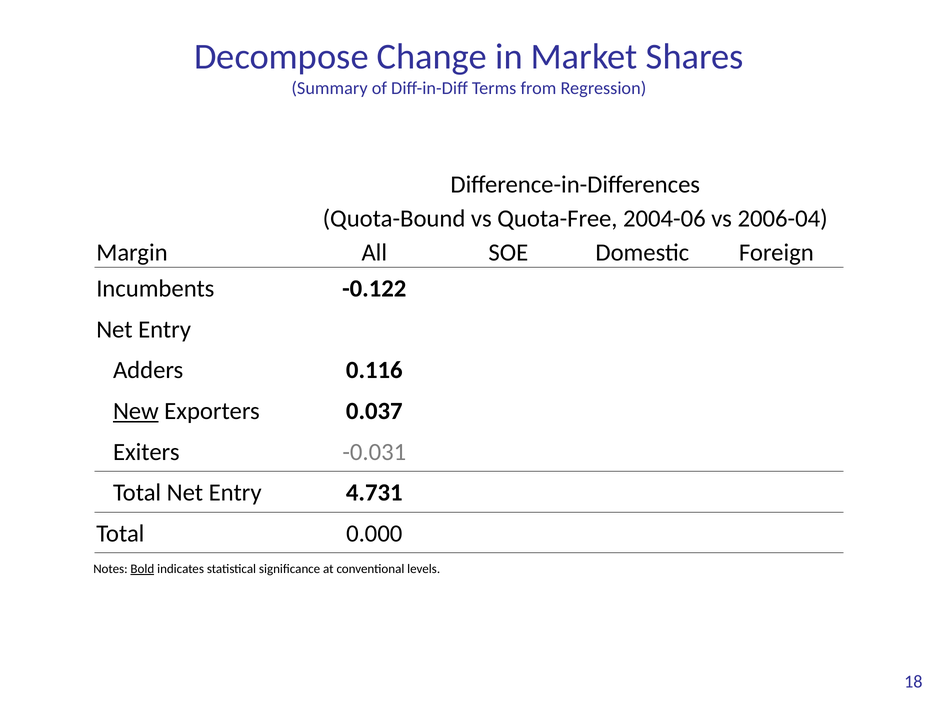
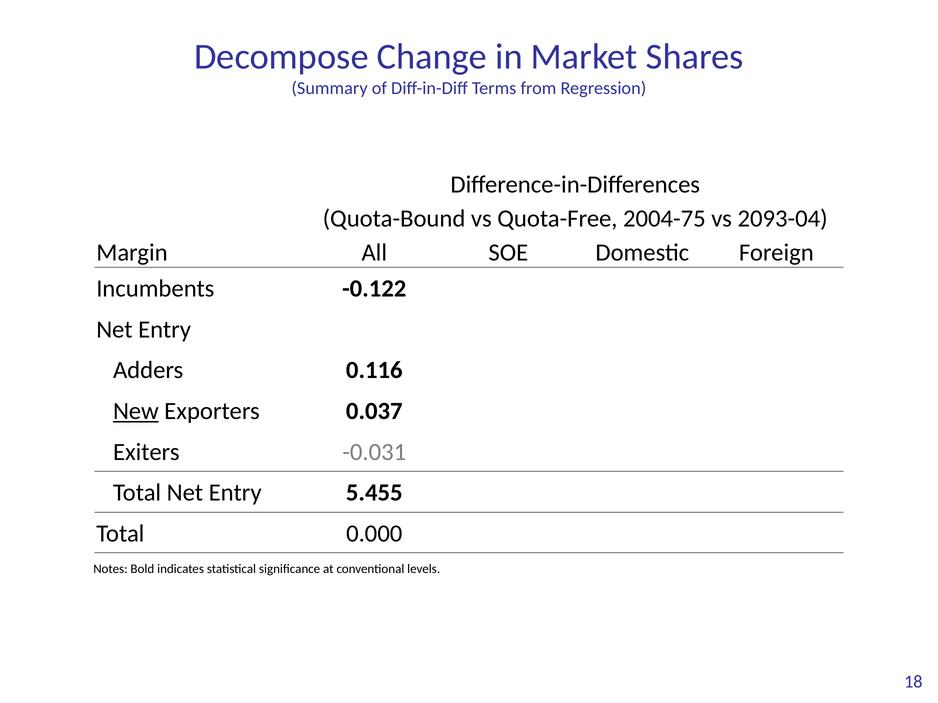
2004-06: 2004-06 -> 2004-75
2006-04: 2006-04 -> 2093-04
4.731: 4.731 -> 5.455
Bold underline: present -> none
